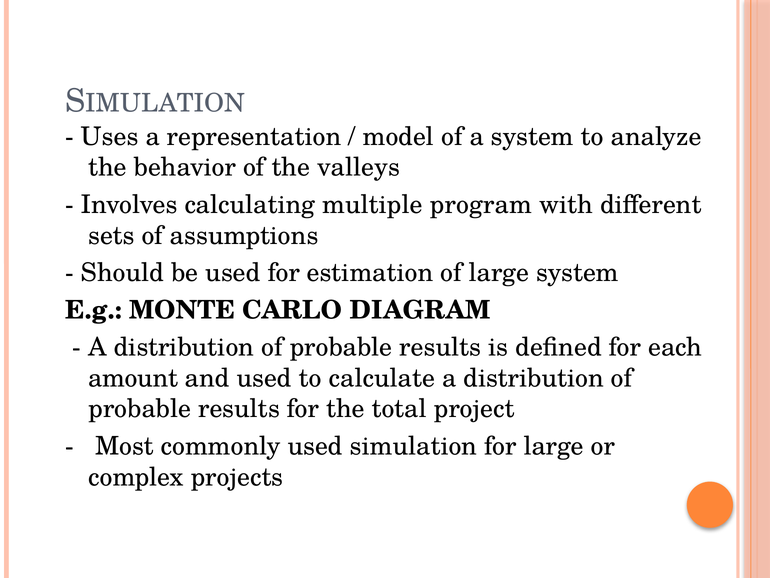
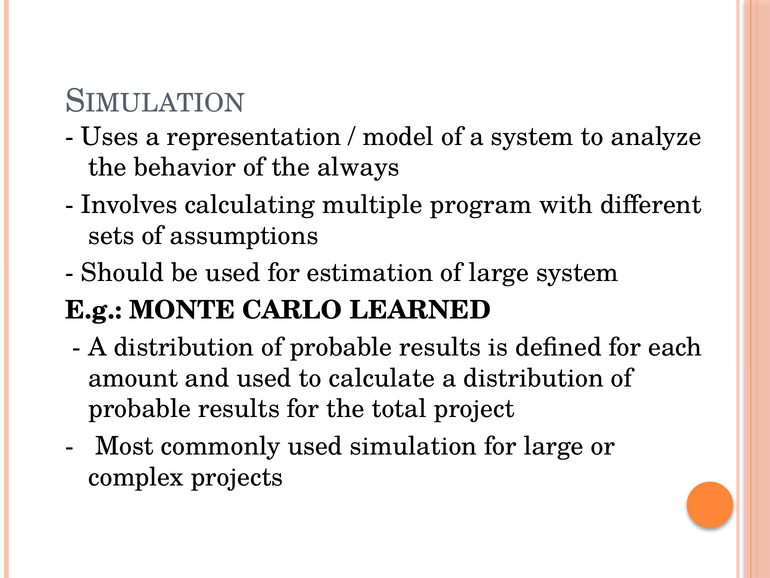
valleys: valleys -> always
DIAGRAM: DIAGRAM -> LEARNED
